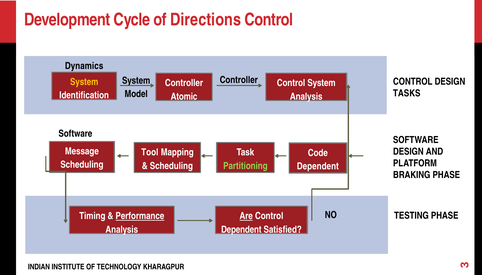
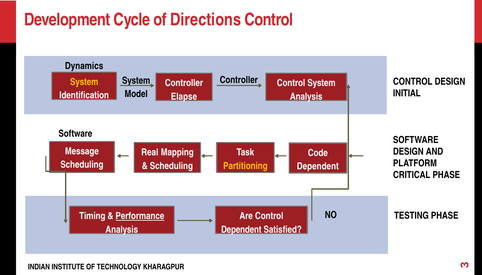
TASKS: TASKS -> INITIAL
Atomic: Atomic -> Elapse
Tool: Tool -> Real
Partitioning colour: light green -> yellow
BRAKING: BRAKING -> CRITICAL
Are underline: present -> none
